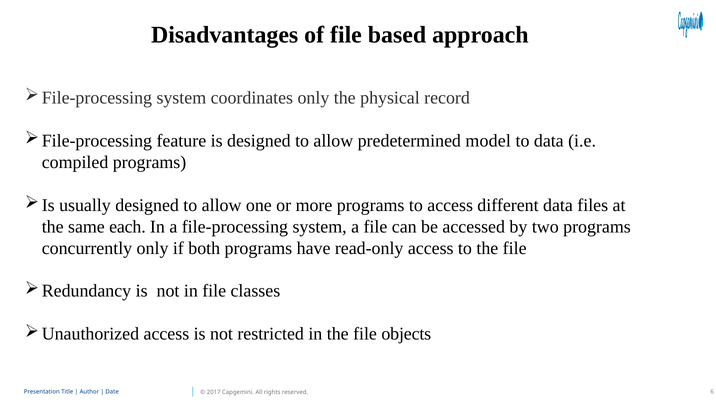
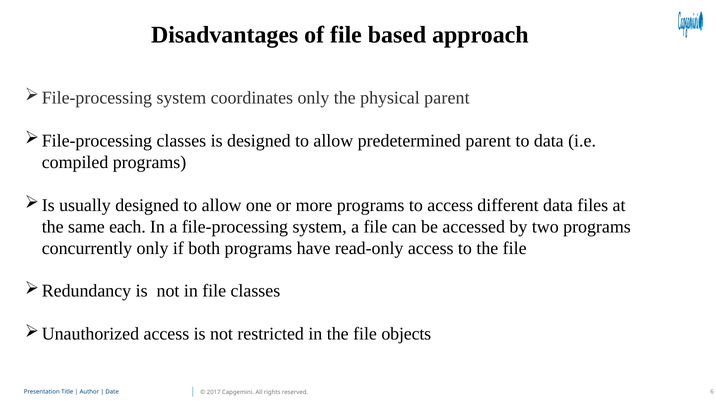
physical record: record -> parent
feature at (181, 141): feature -> classes
predetermined model: model -> parent
